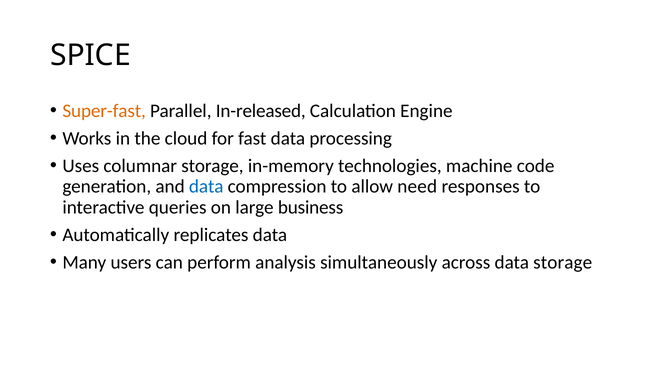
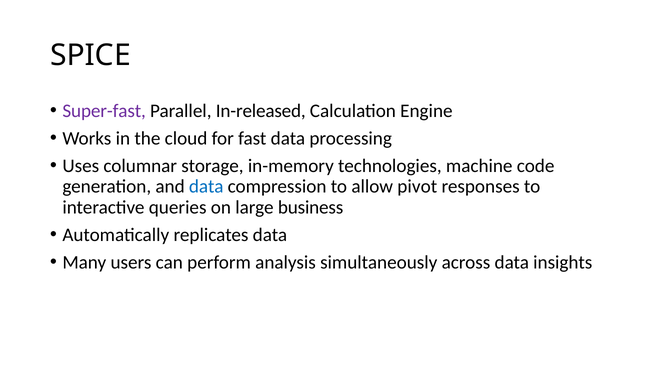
Super-fast colour: orange -> purple
need: need -> pivot
data storage: storage -> insights
